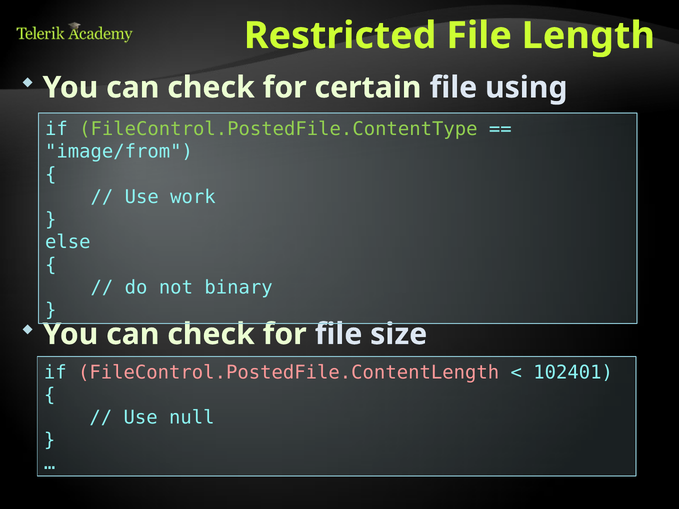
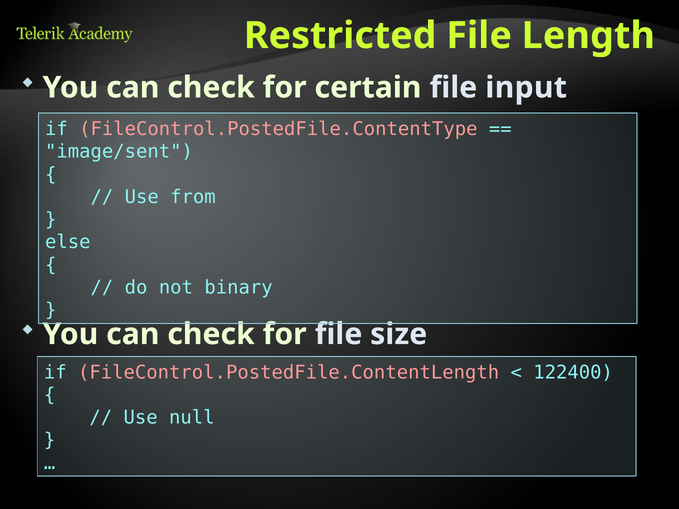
using: using -> input
FileControl.PostedFile.ContentType colour: light green -> pink
image/from: image/from -> image/sent
work: work -> from
102401: 102401 -> 122400
